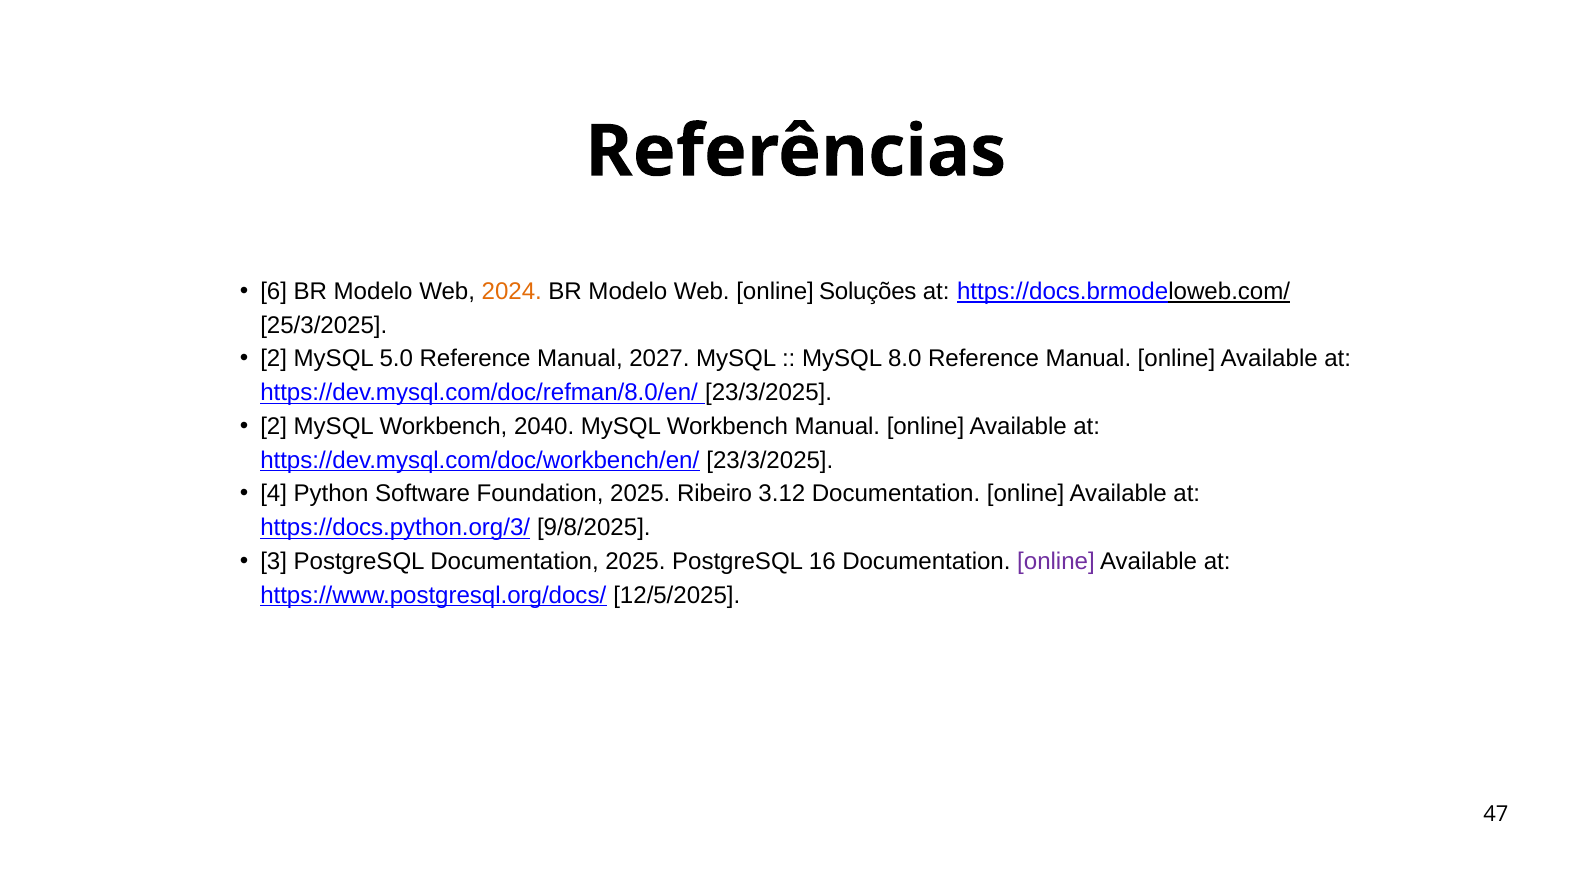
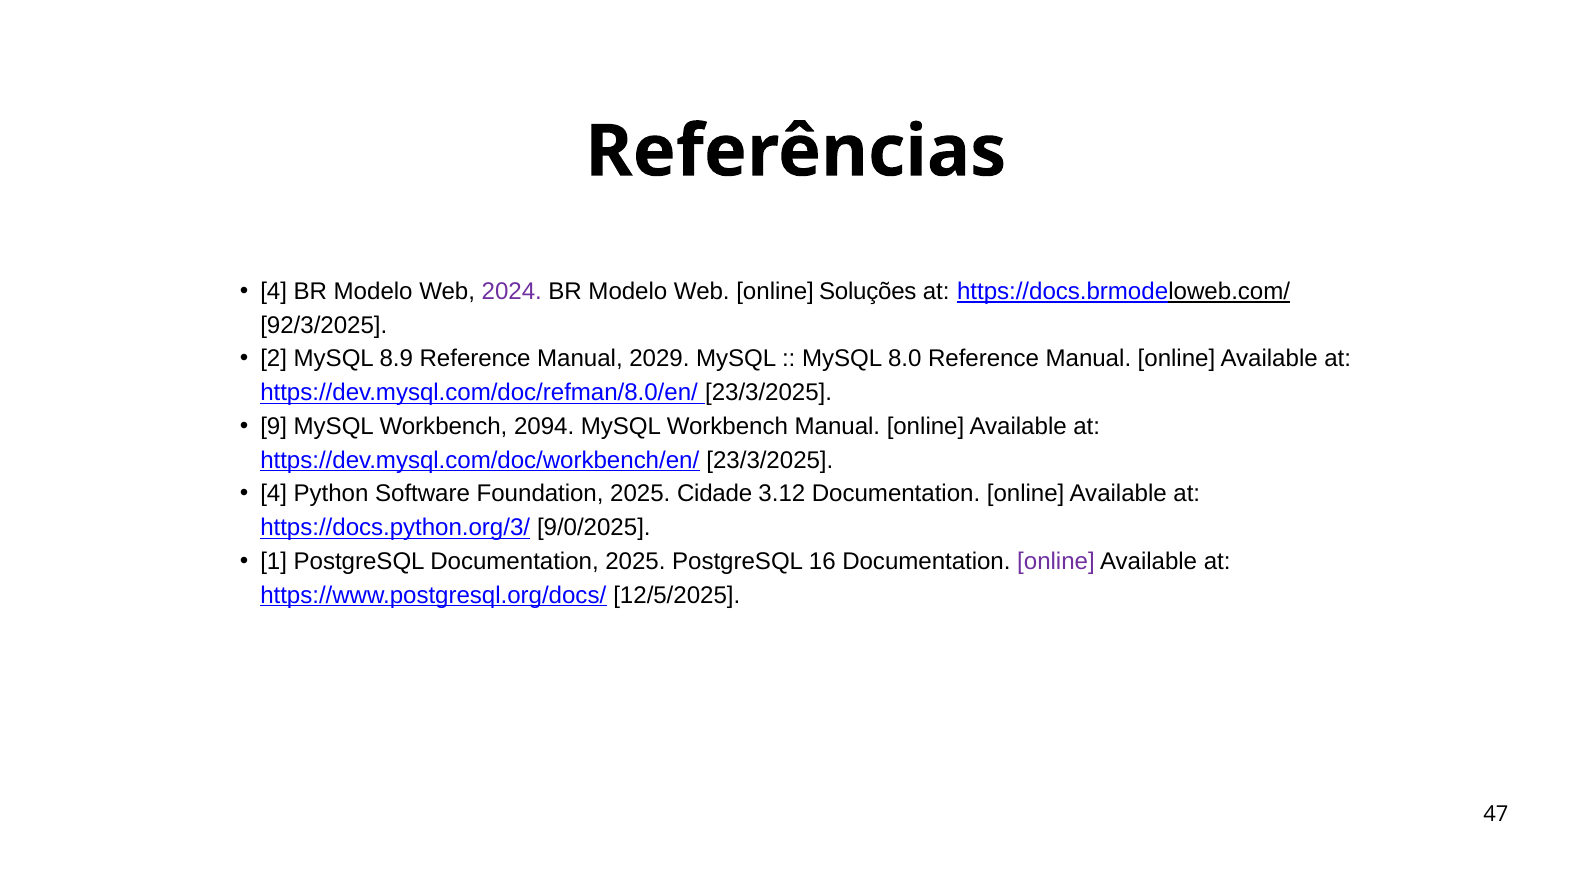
6 at (274, 291): 6 -> 4
2024 colour: orange -> purple
25/3/2025: 25/3/2025 -> 92/3/2025
5.0: 5.0 -> 8.9
2027: 2027 -> 2029
2 at (274, 426): 2 -> 9
2040: 2040 -> 2094
Ribeiro: Ribeiro -> Cidade
9/8/2025: 9/8/2025 -> 9/0/2025
3: 3 -> 1
